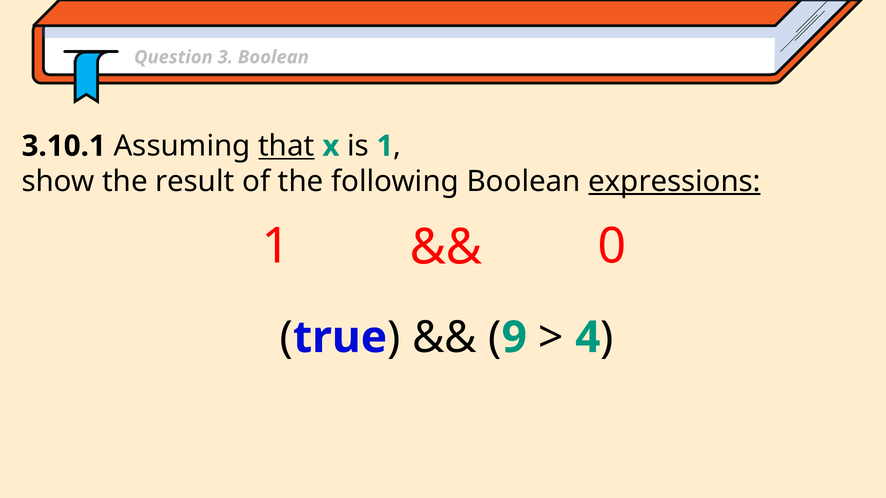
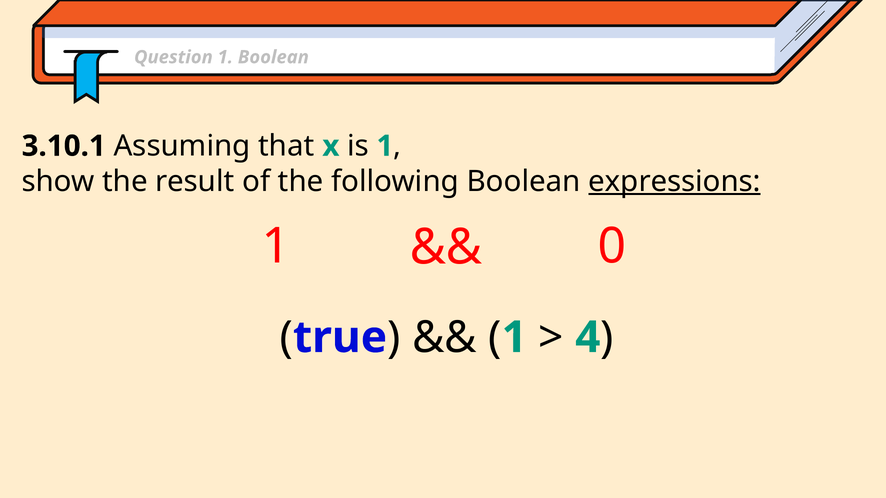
Question 3: 3 -> 1
that underline: present -> none
9 at (514, 338): 9 -> 1
